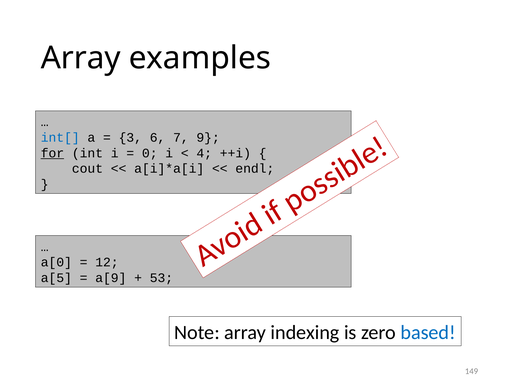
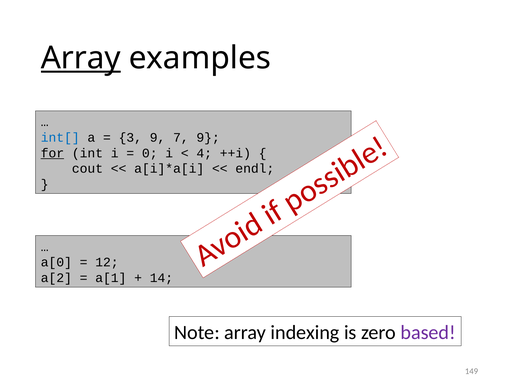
Array at (81, 58) underline: none -> present
3 6: 6 -> 9
a[5: a[5 -> a[2
a[9: a[9 -> a[1
53: 53 -> 14
based colour: blue -> purple
